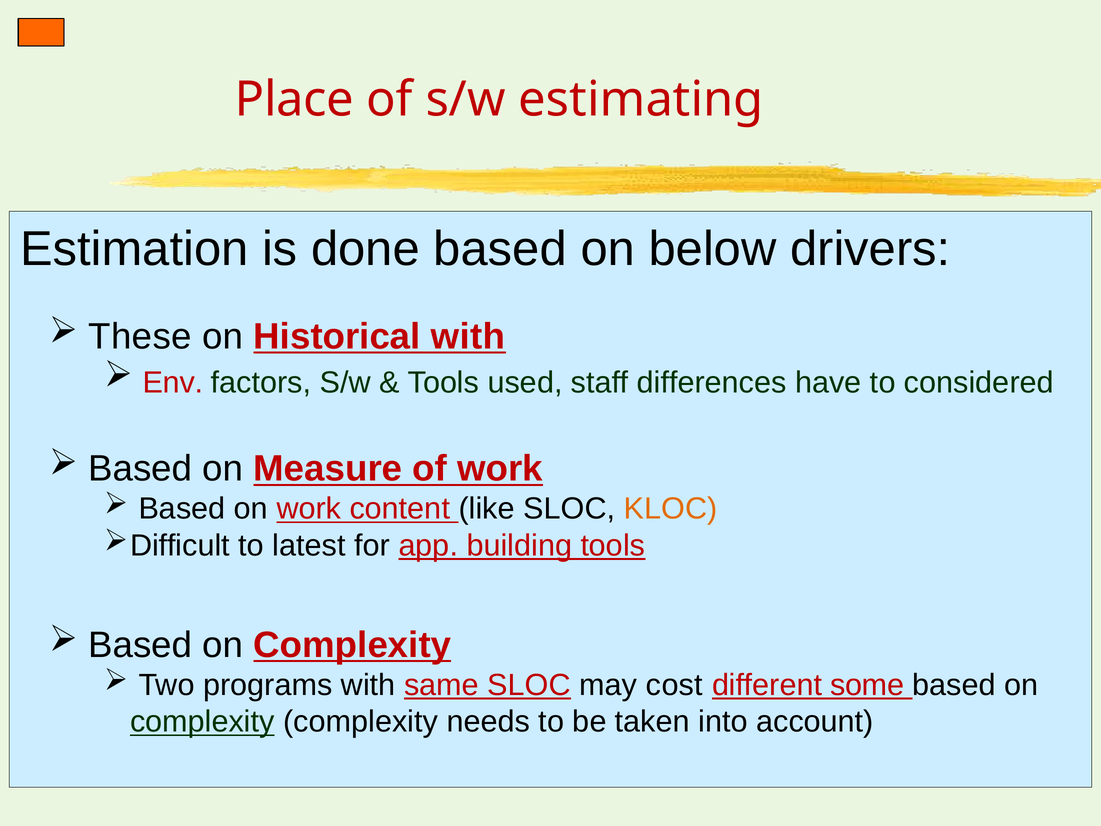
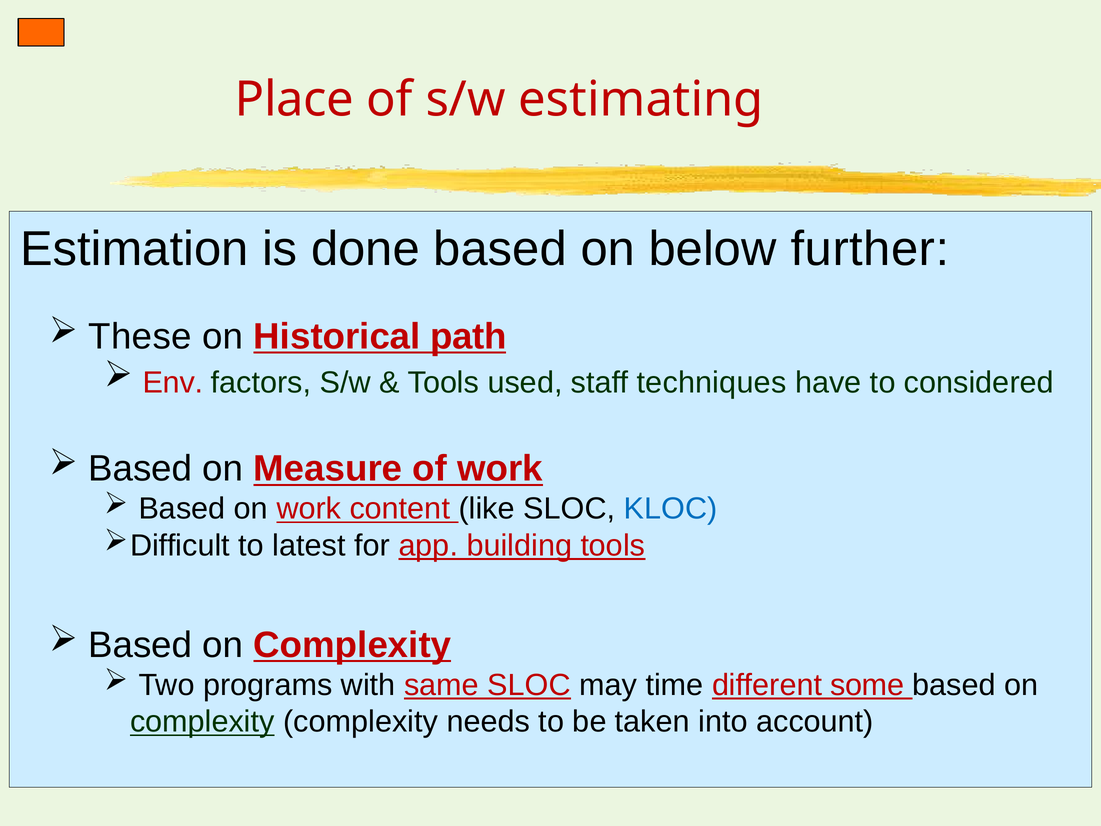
drivers: drivers -> further
Historical with: with -> path
differences: differences -> techniques
KLOC colour: orange -> blue
cost: cost -> time
